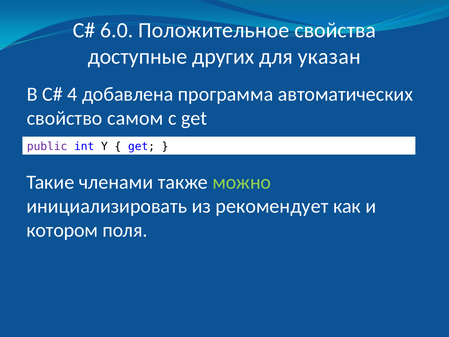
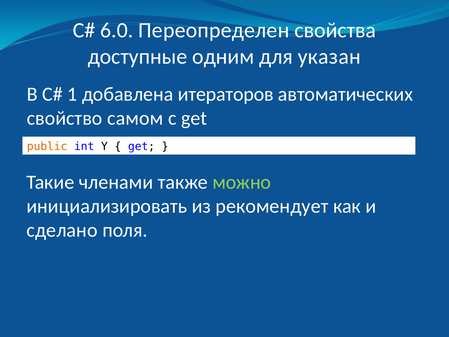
Положительное: Положительное -> Переопределен
других: других -> одним
4: 4 -> 1
программа: программа -> итераторов
public colour: purple -> orange
котором: котором -> сделано
